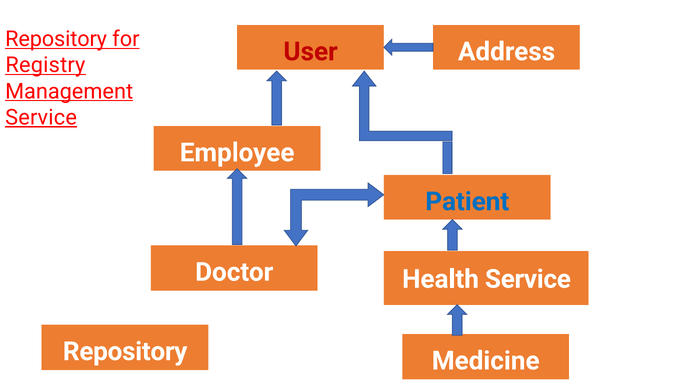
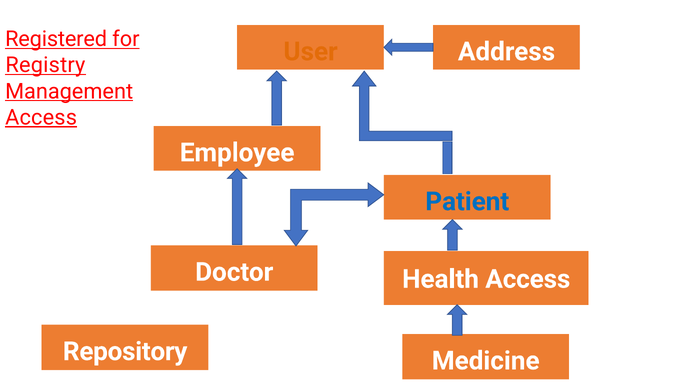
Repository at (56, 39): Repository -> Registered
User colour: red -> orange
Service at (41, 117): Service -> Access
Health Service: Service -> Access
